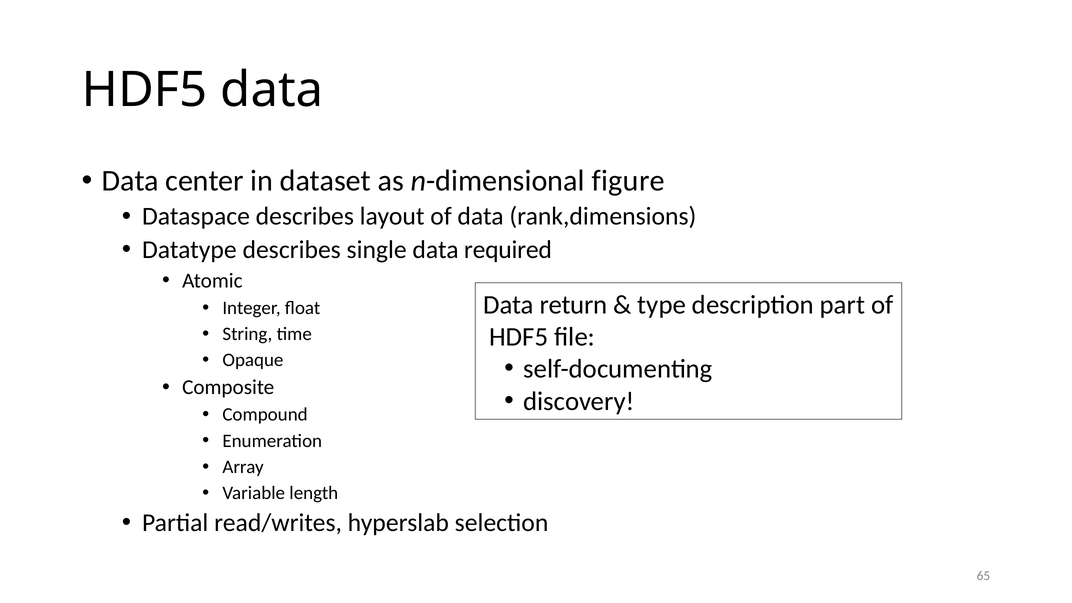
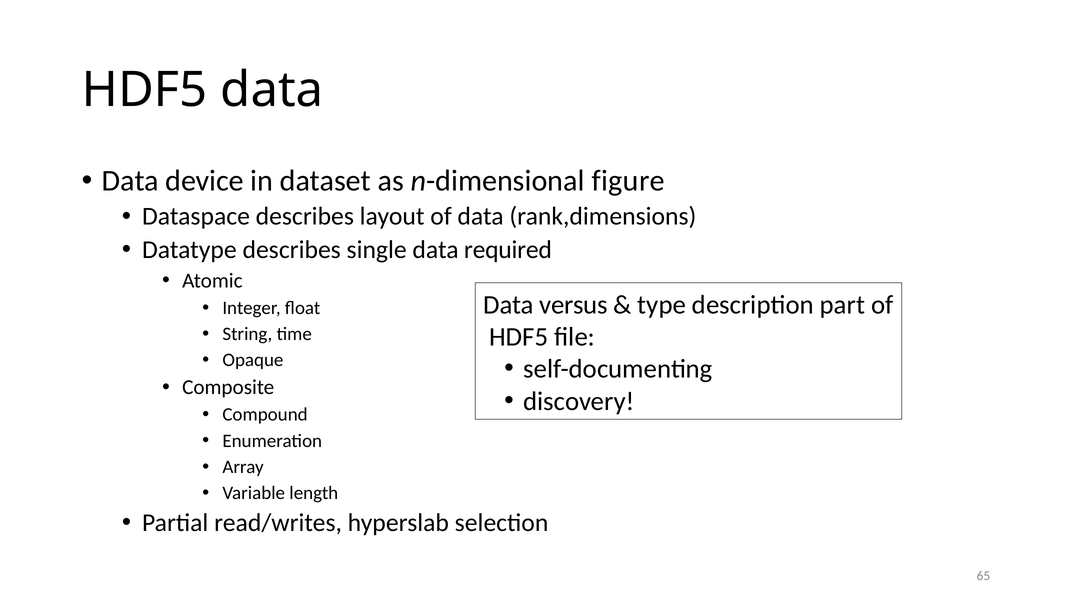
center: center -> device
return: return -> versus
